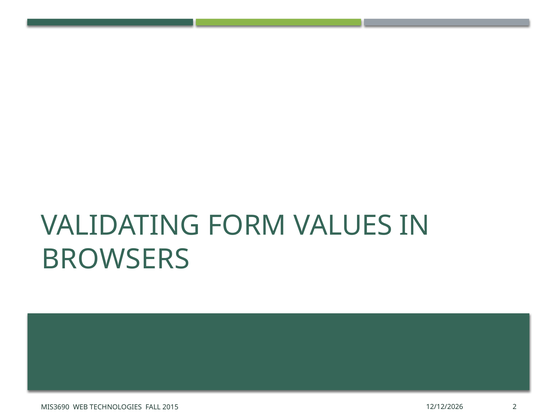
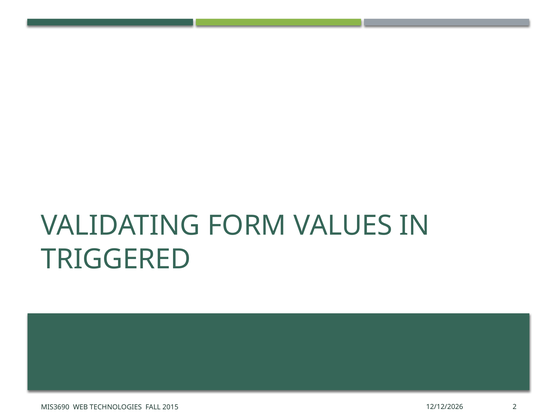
BROWSERS: BROWSERS -> TRIGGERED
